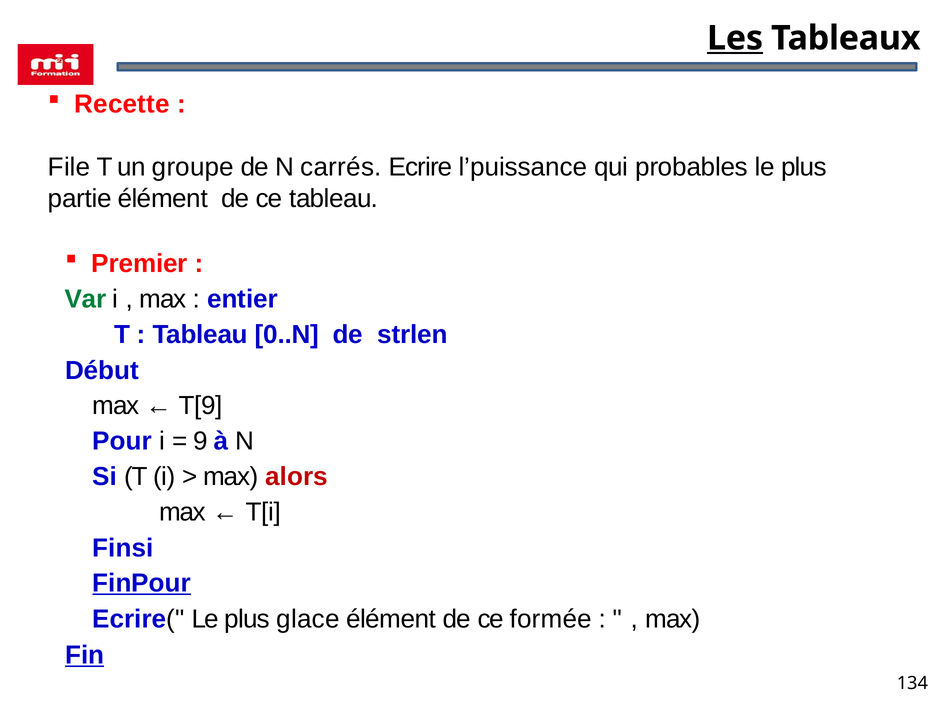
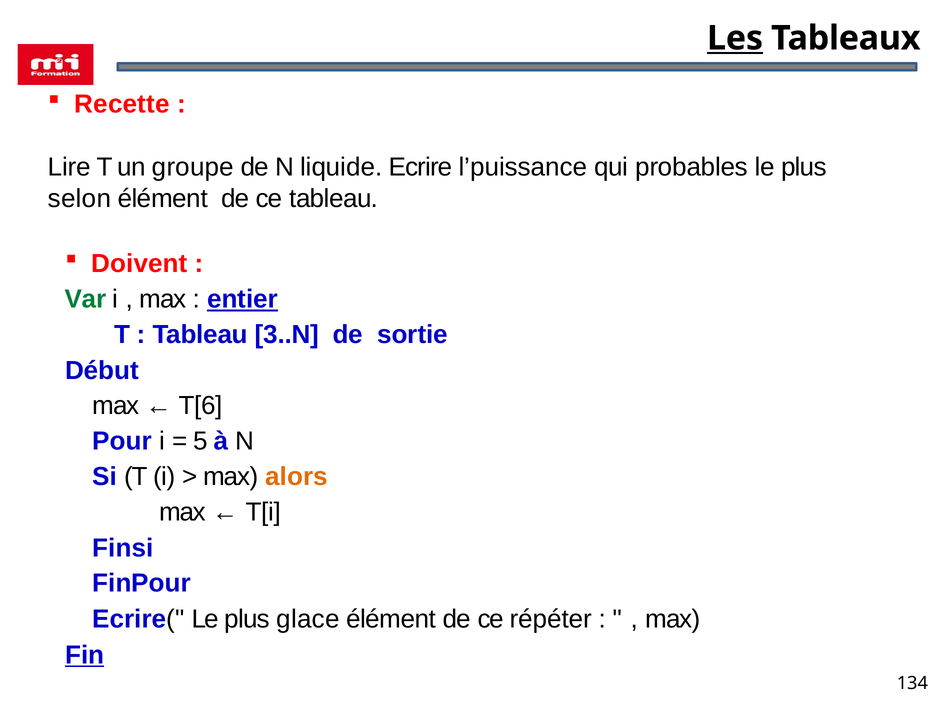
File: File -> Lire
carrés: carrés -> liquide
partie: partie -> selon
Premier: Premier -> Doivent
entier underline: none -> present
0..N: 0..N -> 3..N
strlen: strlen -> sortie
T[9: T[9 -> T[6
9: 9 -> 5
alors colour: red -> orange
FinPour underline: present -> none
formée: formée -> répéter
